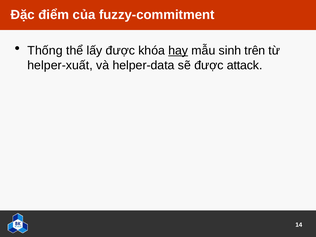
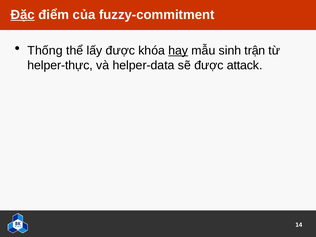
Đặc underline: none -> present
trên: trên -> trận
helper-xuất: helper-xuất -> helper-thực
